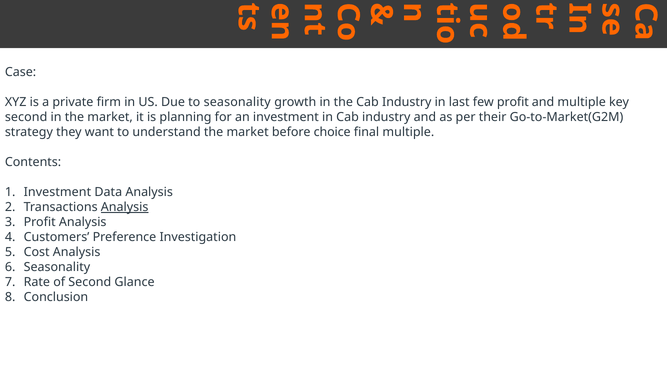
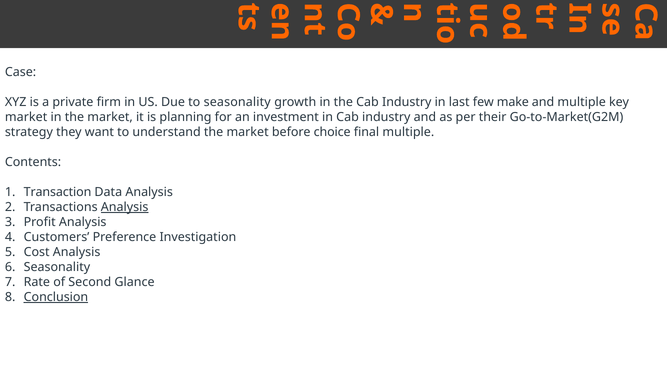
few profit: profit -> make
second at (26, 117): second -> market
Investment at (57, 192): Investment -> Transaction
Conclusion underline: none -> present
